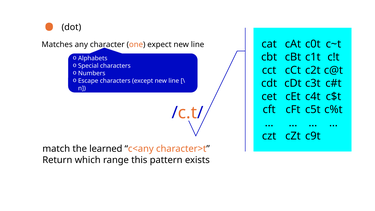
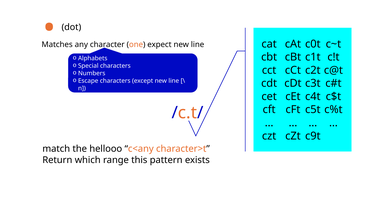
learned: learned -> hellooo
